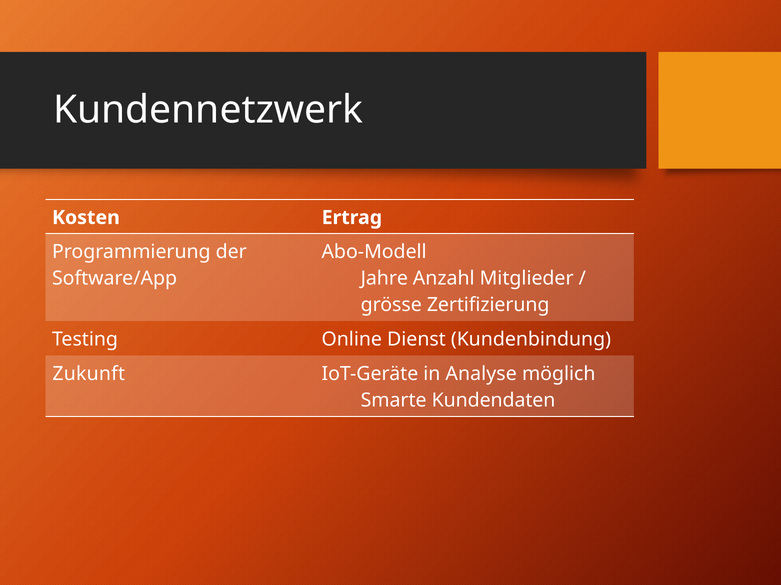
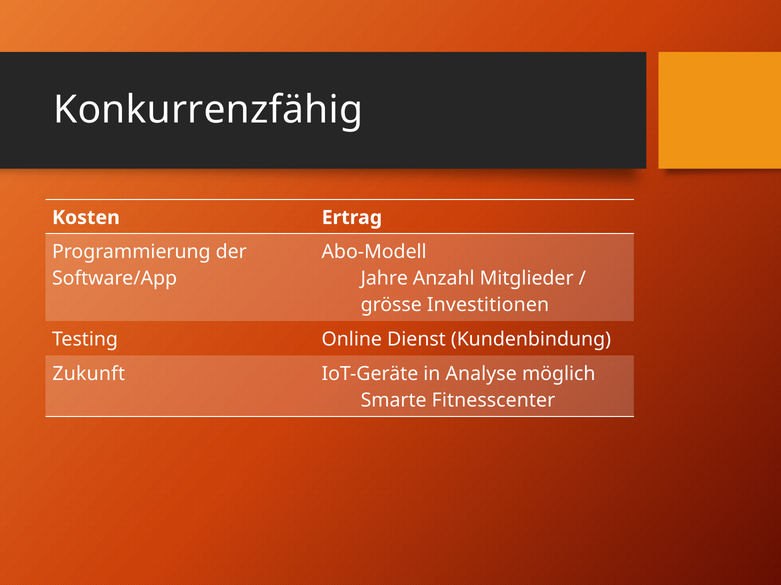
Kundennetzwerk: Kundennetzwerk -> Konkurrenzfähig
Zertifizierung: Zertifizierung -> Investitionen
Kundendaten: Kundendaten -> Fitnesscenter
